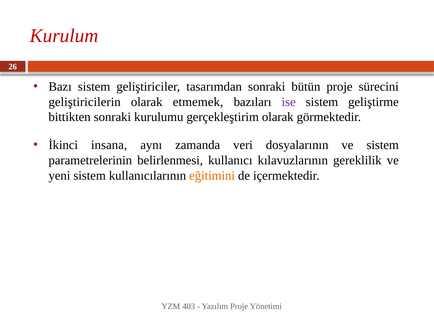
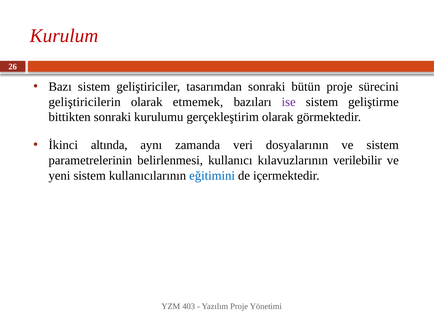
insana: insana -> altında
gereklilik: gereklilik -> verilebilir
eğitimini colour: orange -> blue
